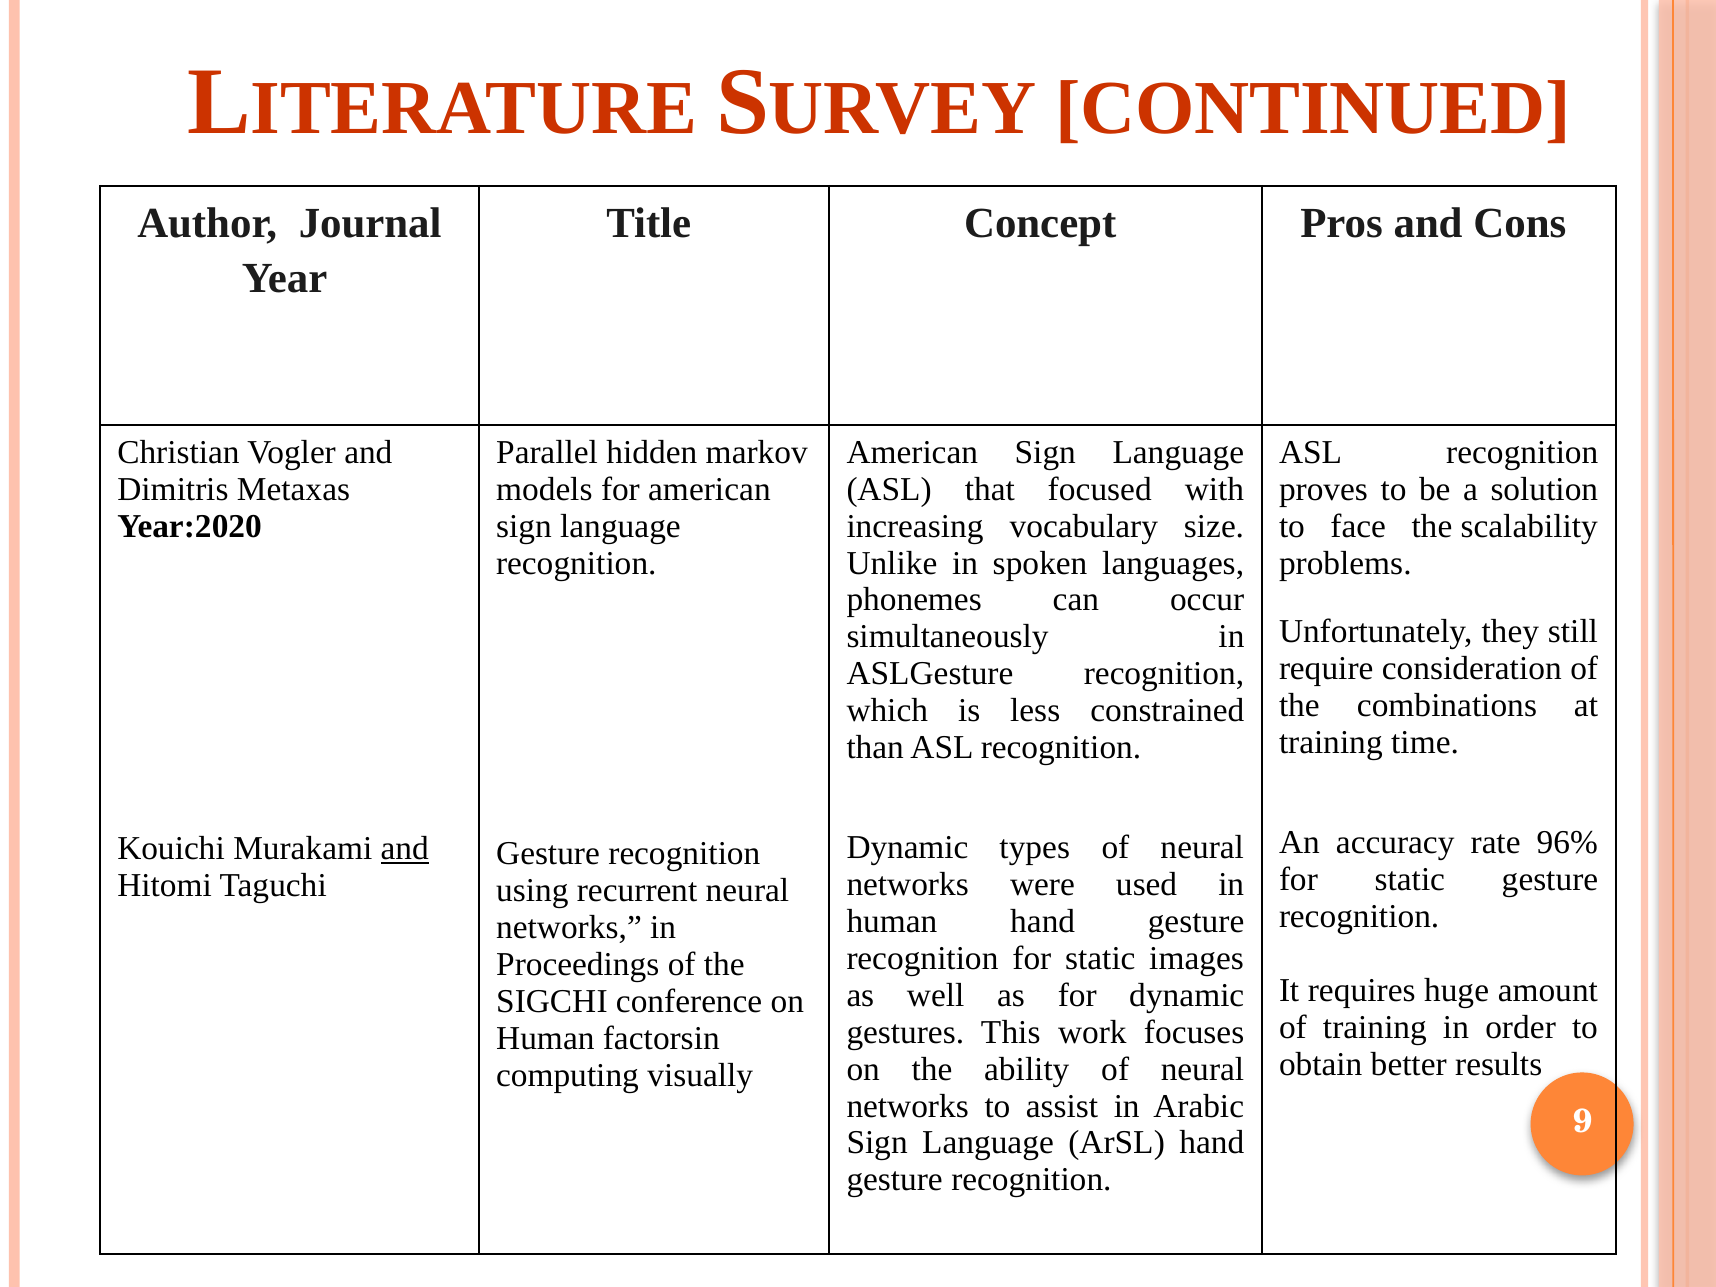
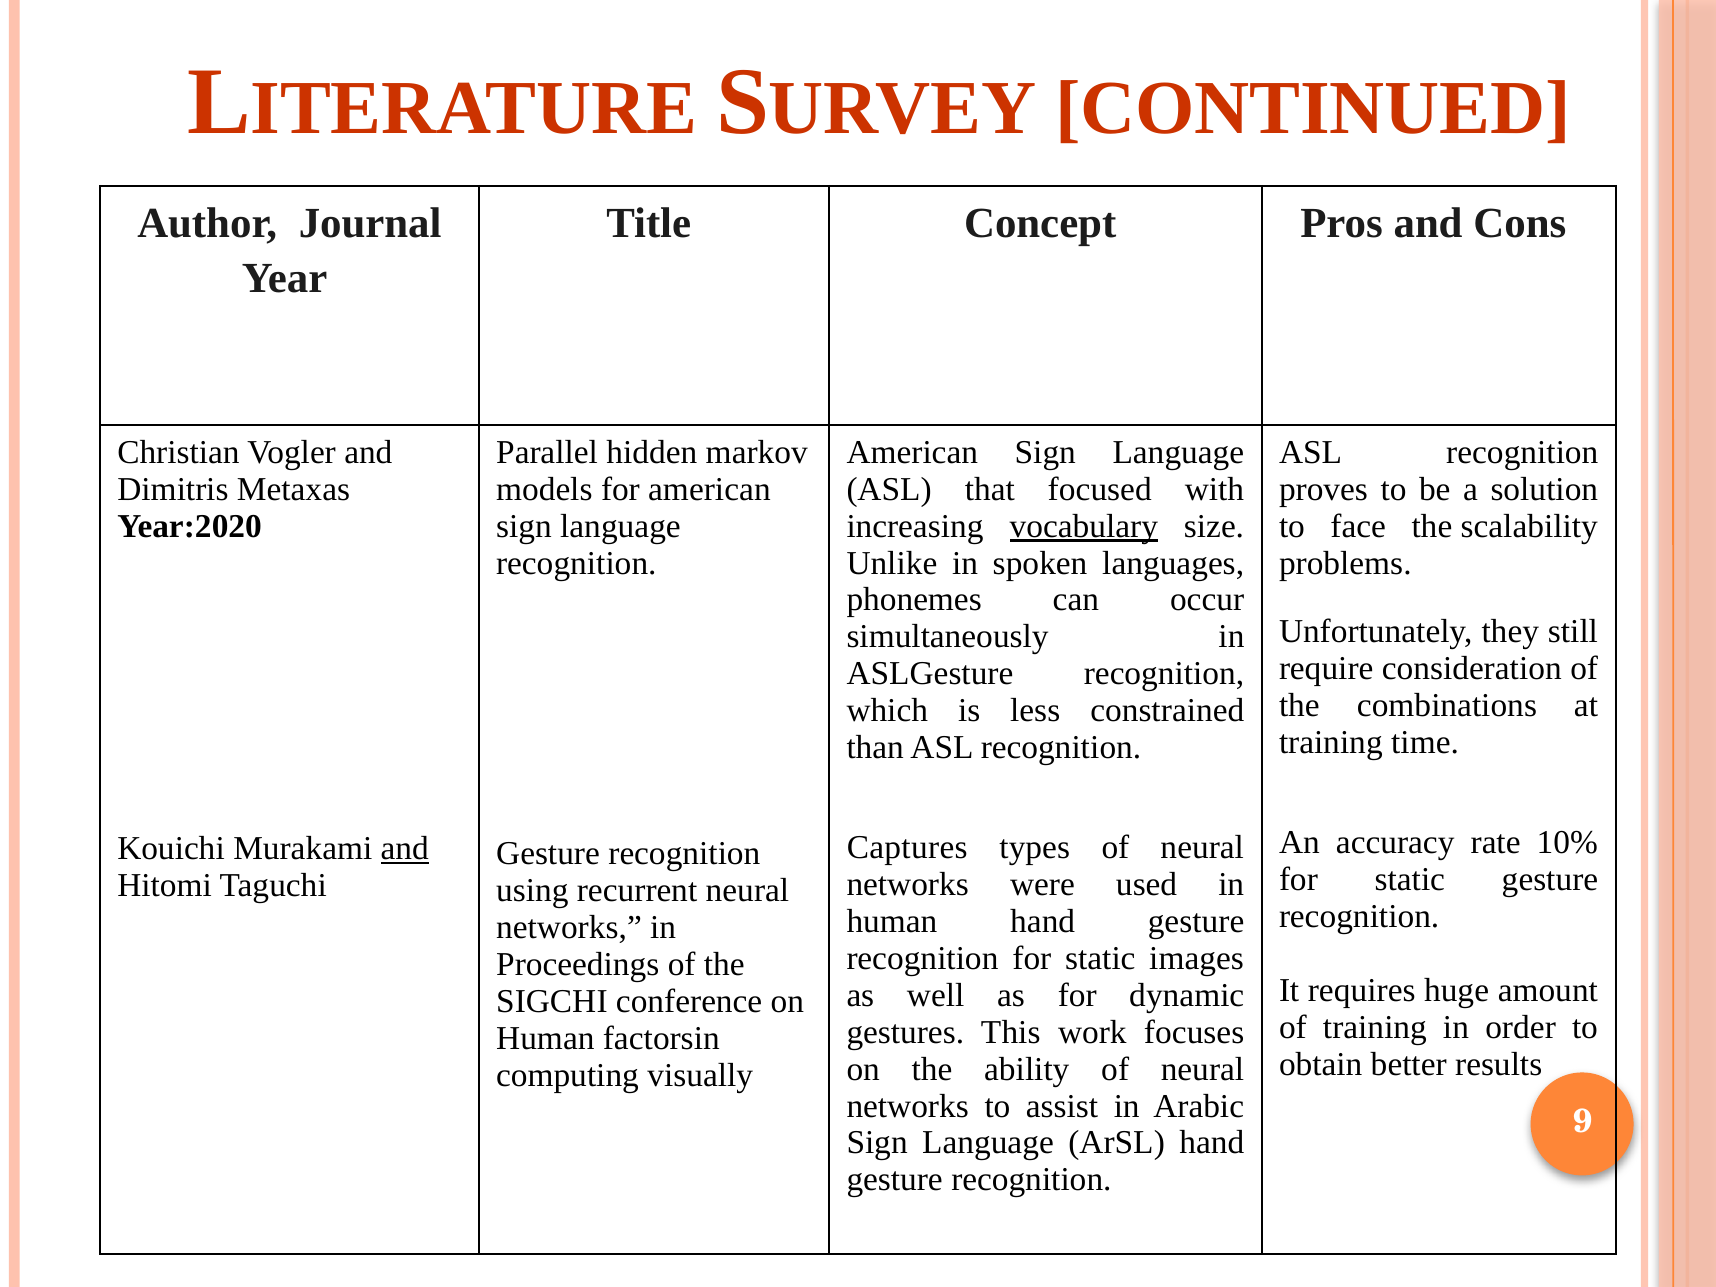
vocabulary underline: none -> present
96%: 96% -> 10%
Dynamic at (907, 848): Dynamic -> Captures
